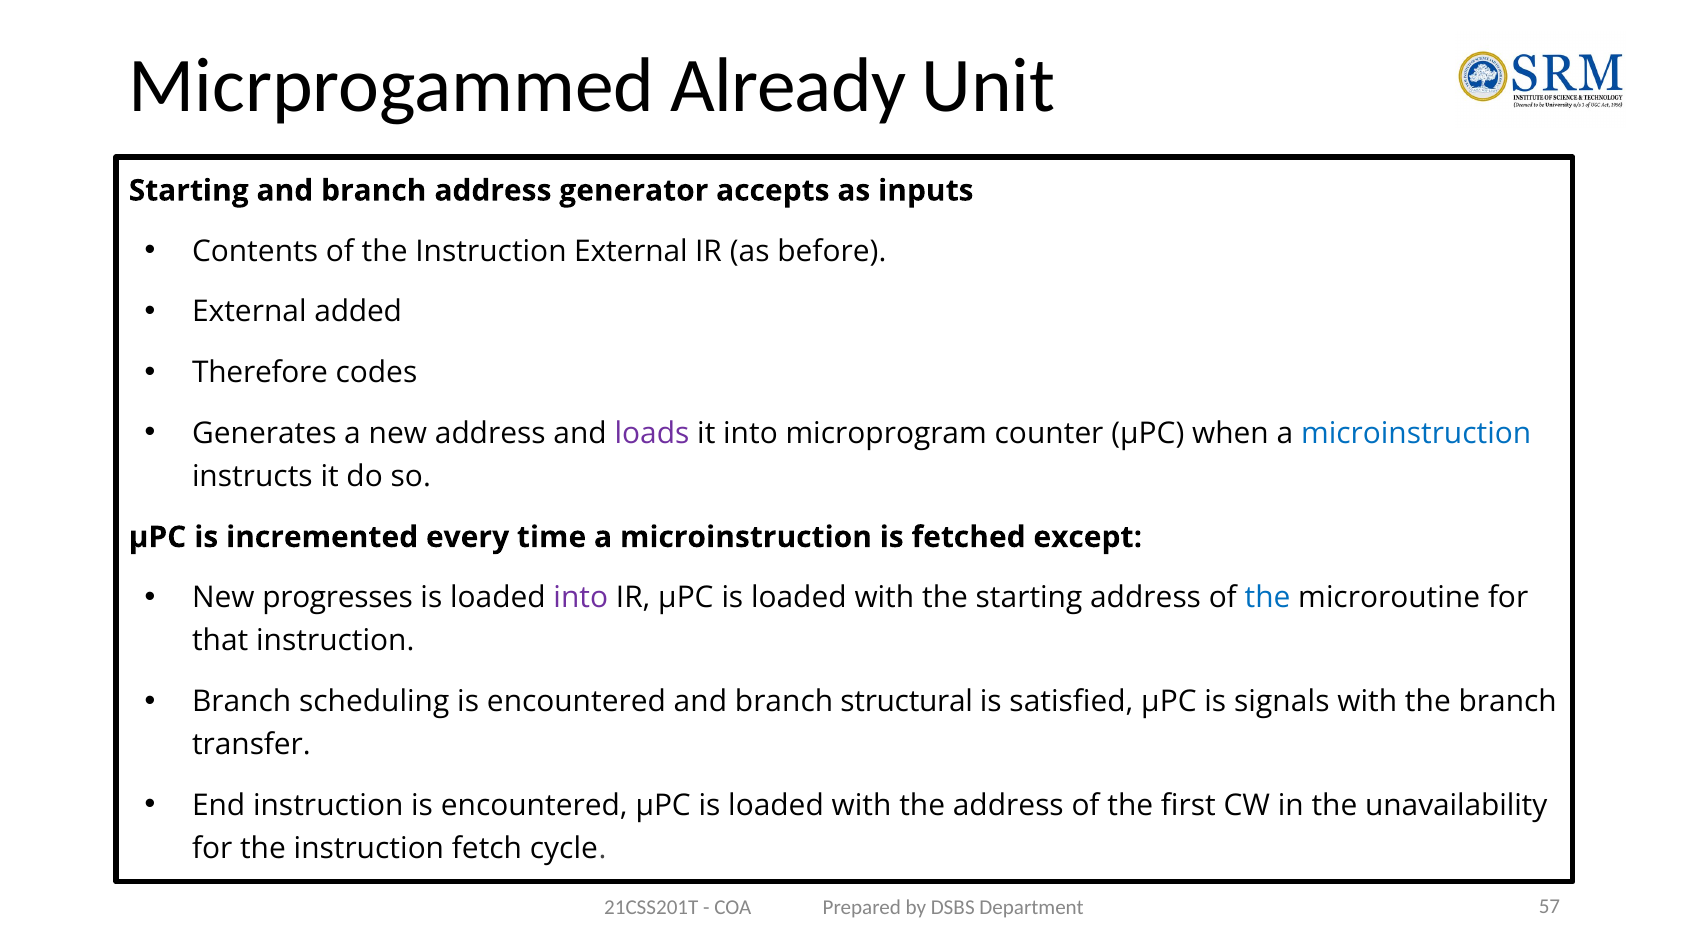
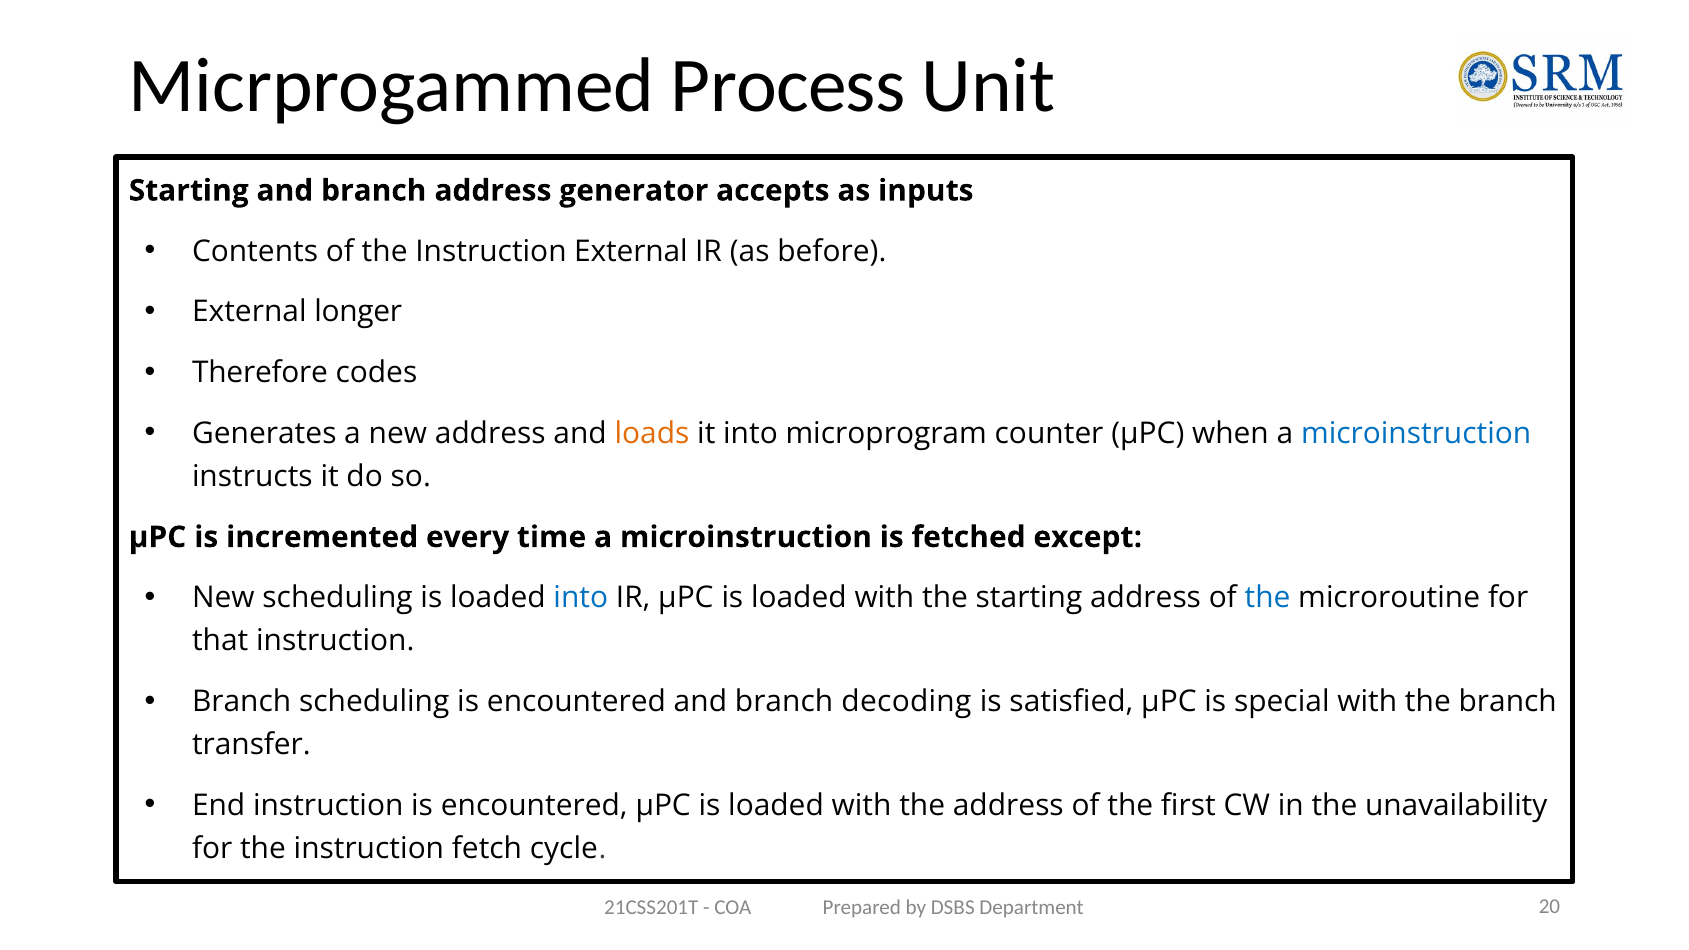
Already: Already -> Process
added: added -> longer
loads colour: purple -> orange
New progresses: progresses -> scheduling
into at (581, 598) colour: purple -> blue
structural: structural -> decoding
signals: signals -> special
57: 57 -> 20
